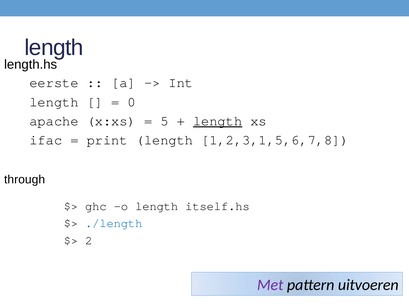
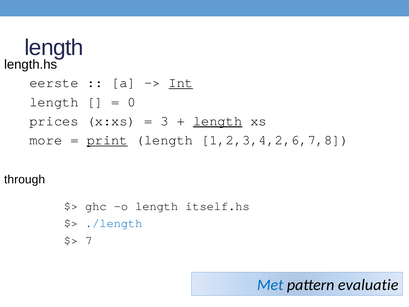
Int underline: none -> present
apache: apache -> prices
5: 5 -> 3
ifac: ifac -> more
print underline: none -> present
1,2,3,1,5,6,7,8: 1,2,3,1,5,6,7,8 -> 1,2,3,4,2,6,7,8
2: 2 -> 7
Met colour: purple -> blue
uitvoeren: uitvoeren -> evaluatie
